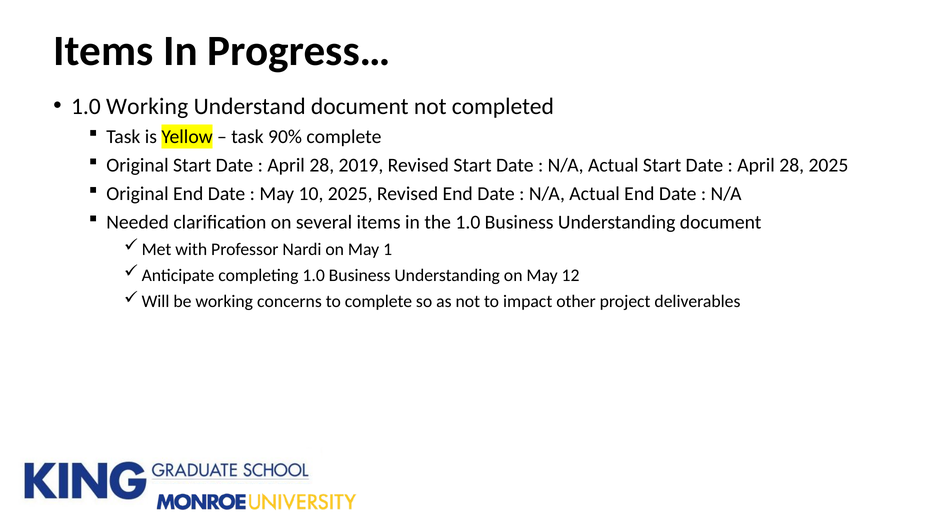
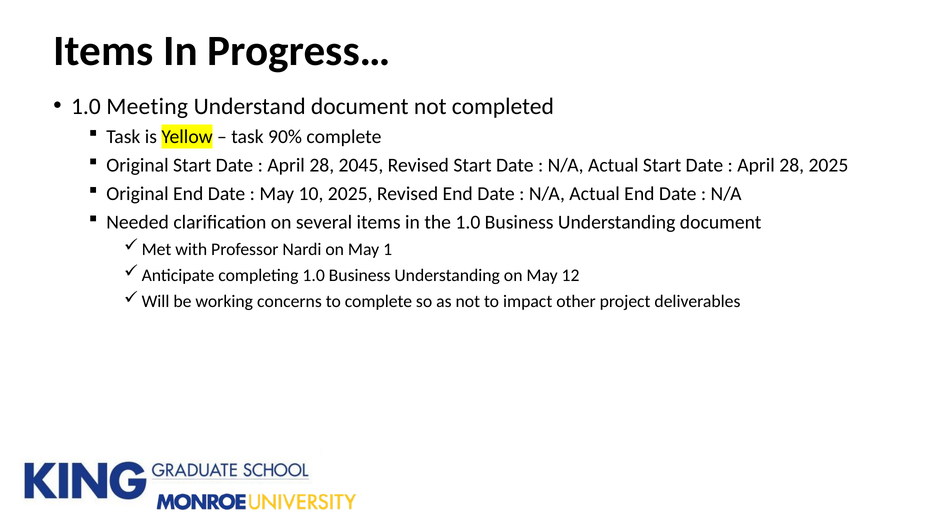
1.0 Working: Working -> Meeting
2019: 2019 -> 2045
